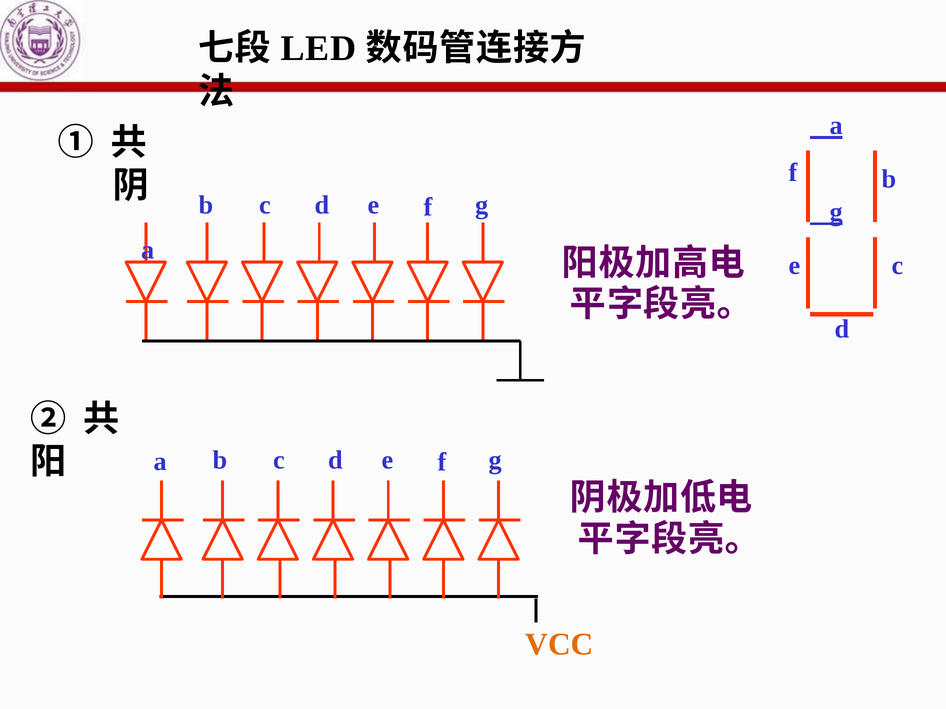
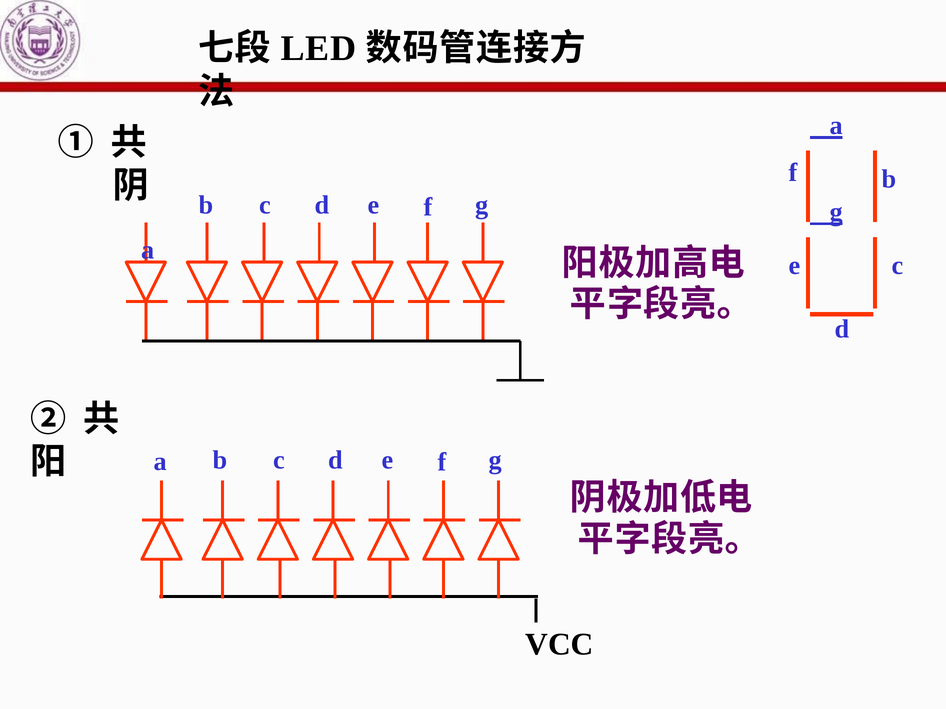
VCC colour: orange -> black
